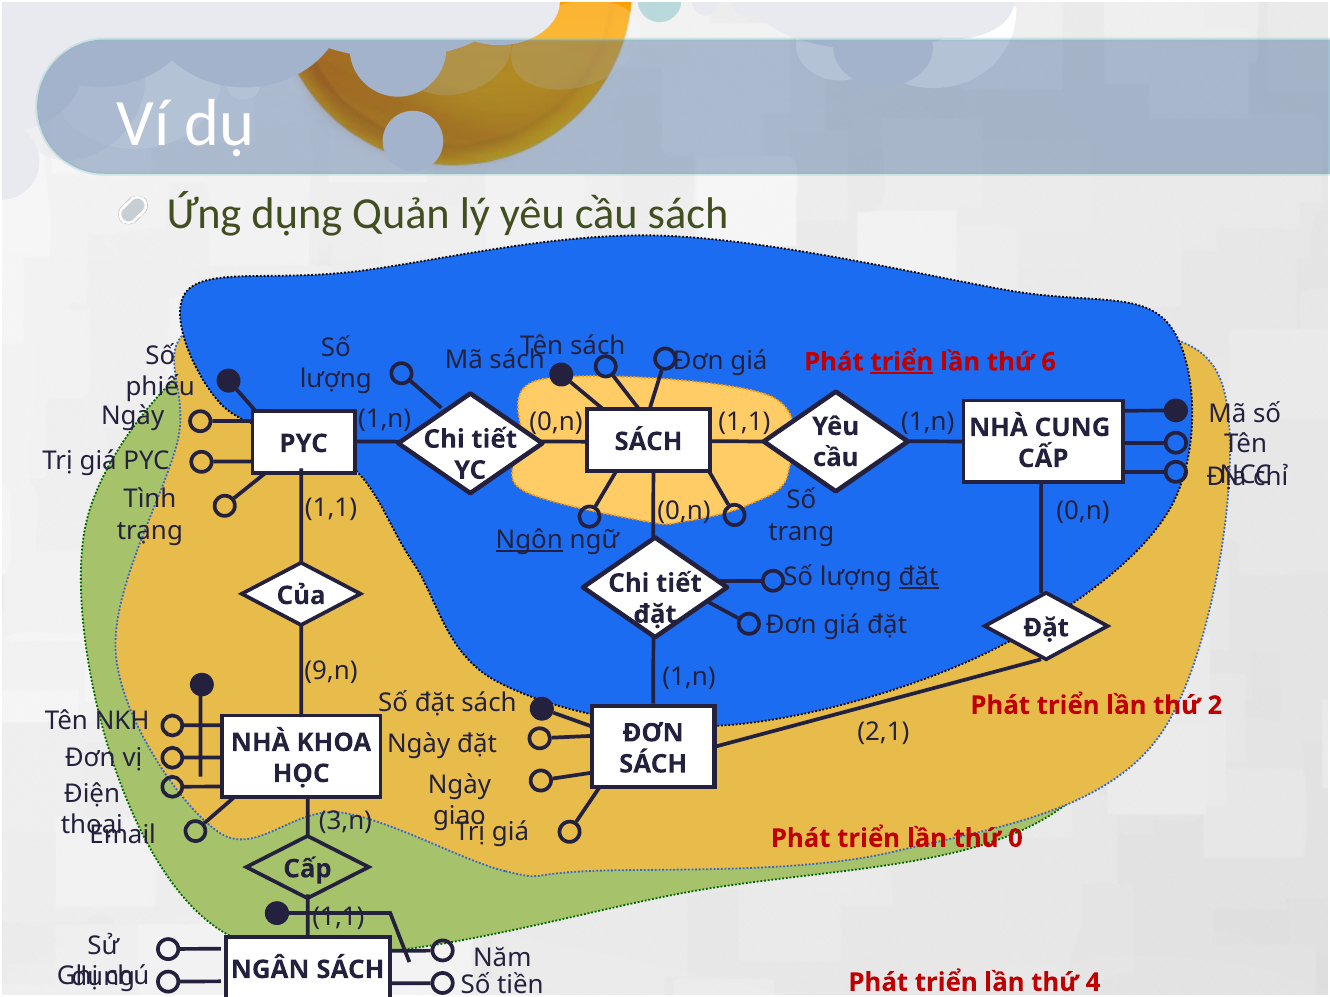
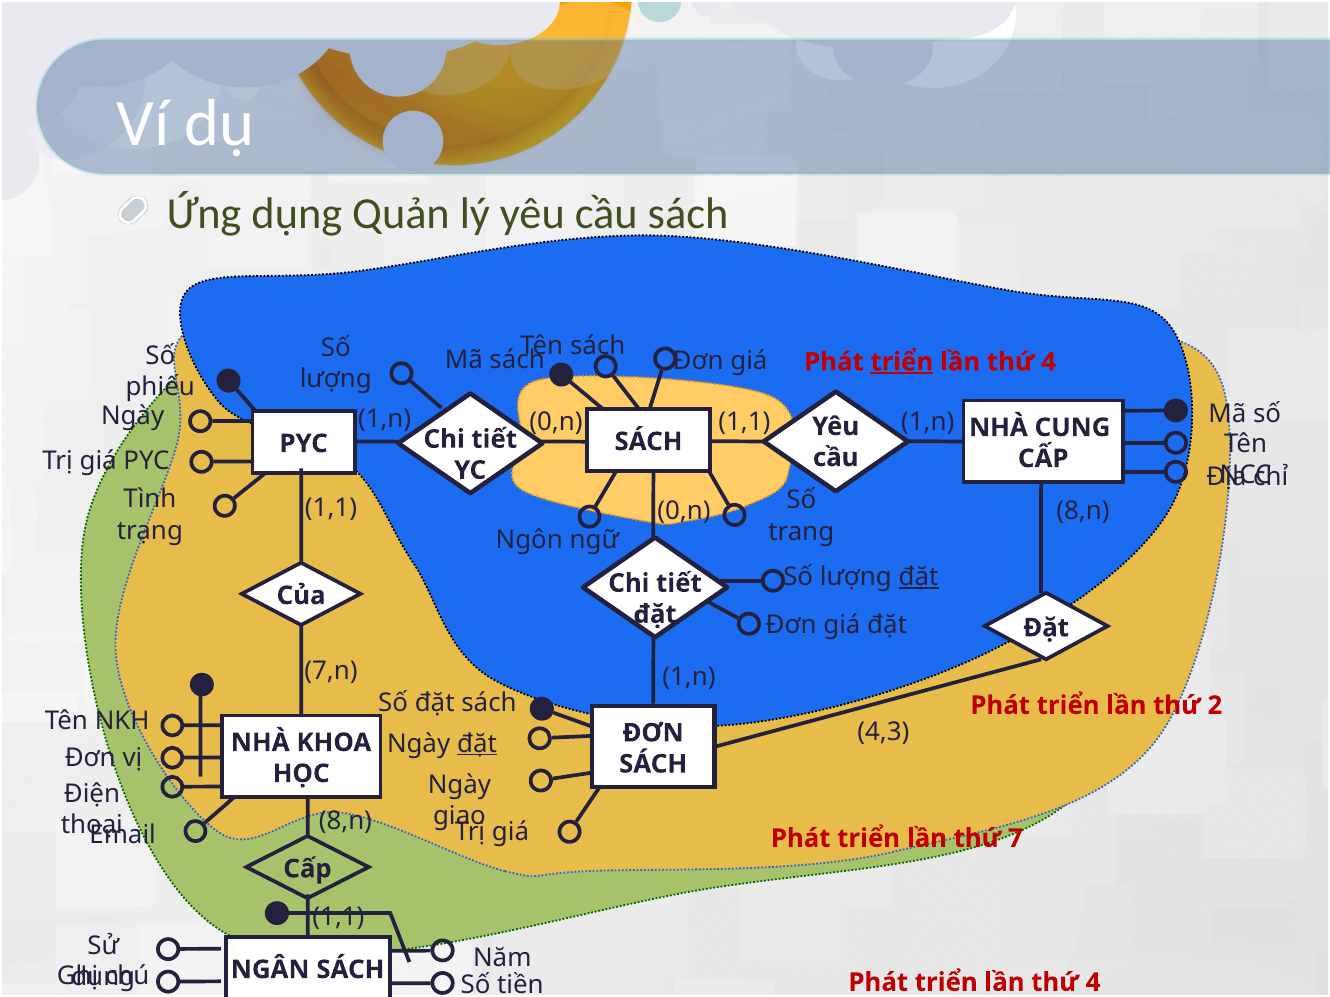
6 at (1049, 362): 6 -> 4
0,n at (1083, 511): 0,n -> 8,n
Ngôn underline: present -> none
9,n: 9,n -> 7,n
2,1: 2,1 -> 4,3
đặt at (477, 744) underline: none -> present
3,n at (345, 821): 3,n -> 8,n
0: 0 -> 7
